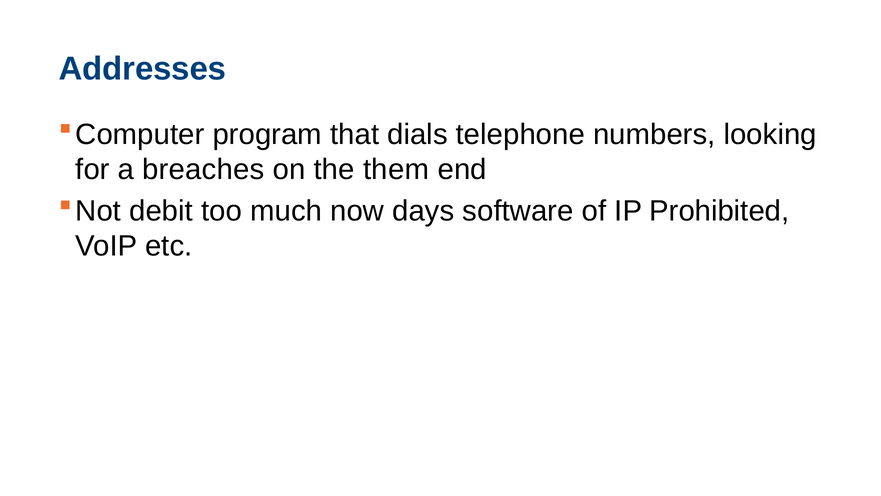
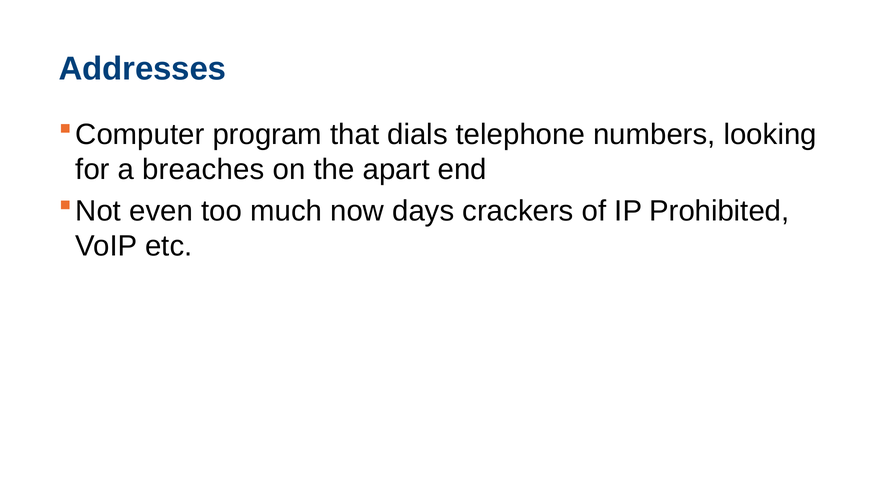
them: them -> apart
debit: debit -> even
software: software -> crackers
